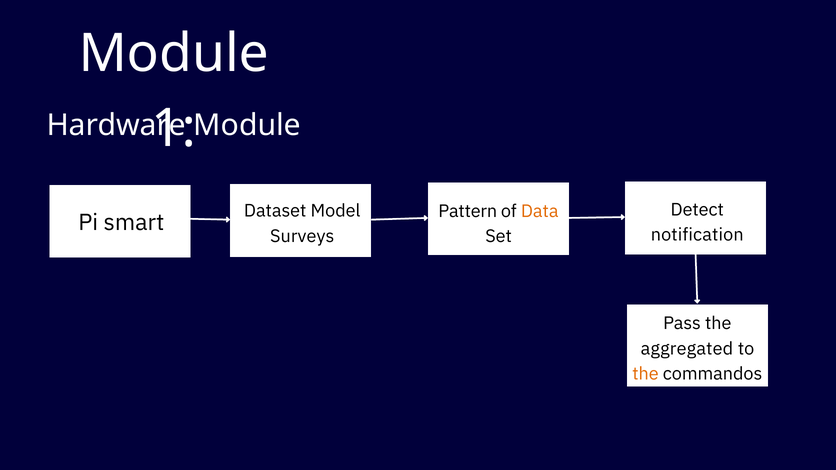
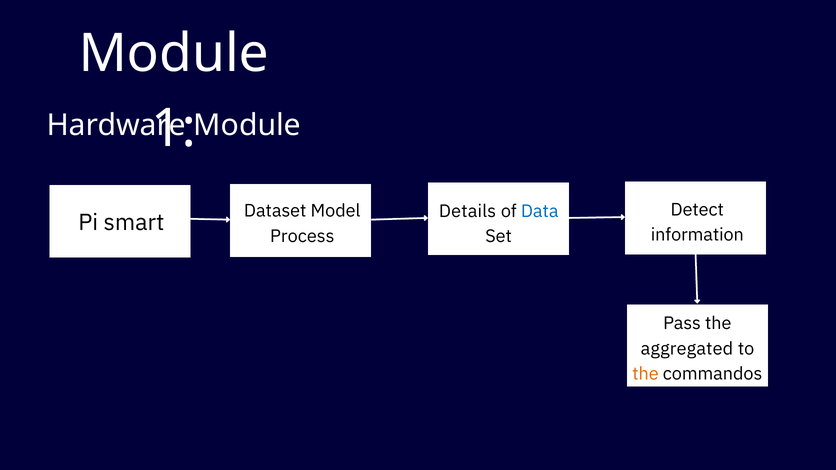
Pattern: Pattern -> Details
Data colour: orange -> blue
notification: notification -> information
Surveys: Surveys -> Process
